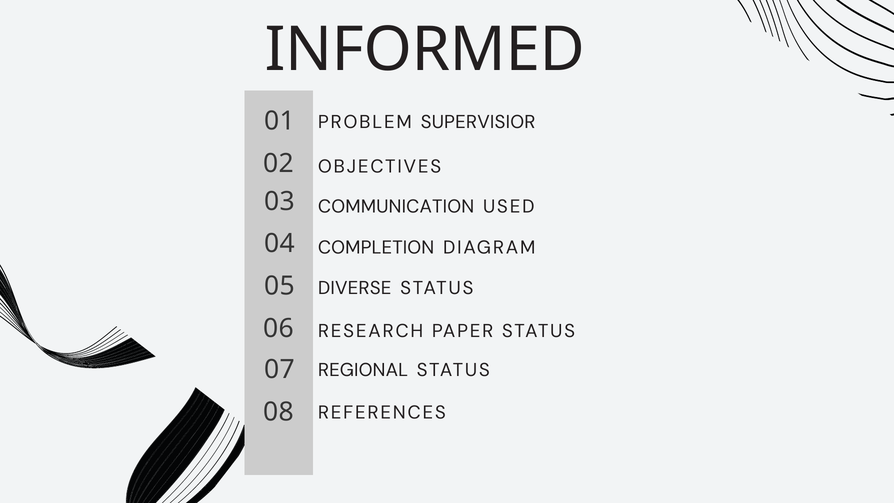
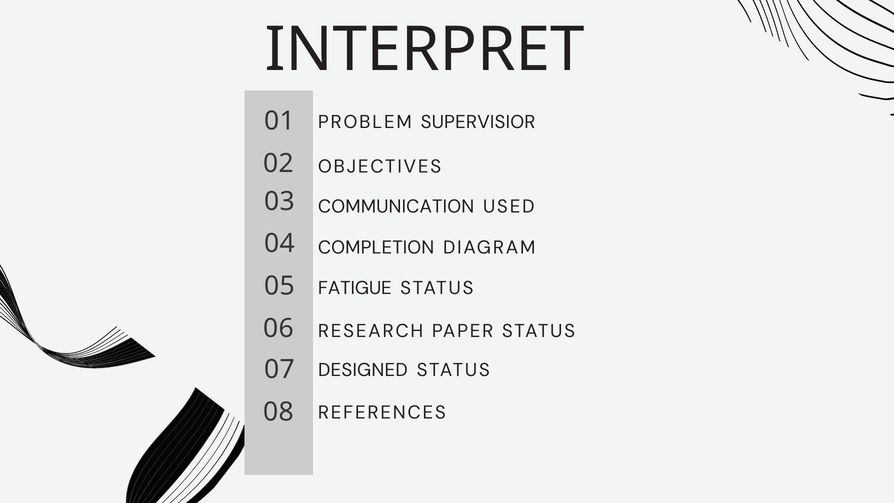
INFORMED: INFORMED -> INTERPRET
DIVERSE: DIVERSE -> FATIGUE
REGIONAL: REGIONAL -> DESIGNED
